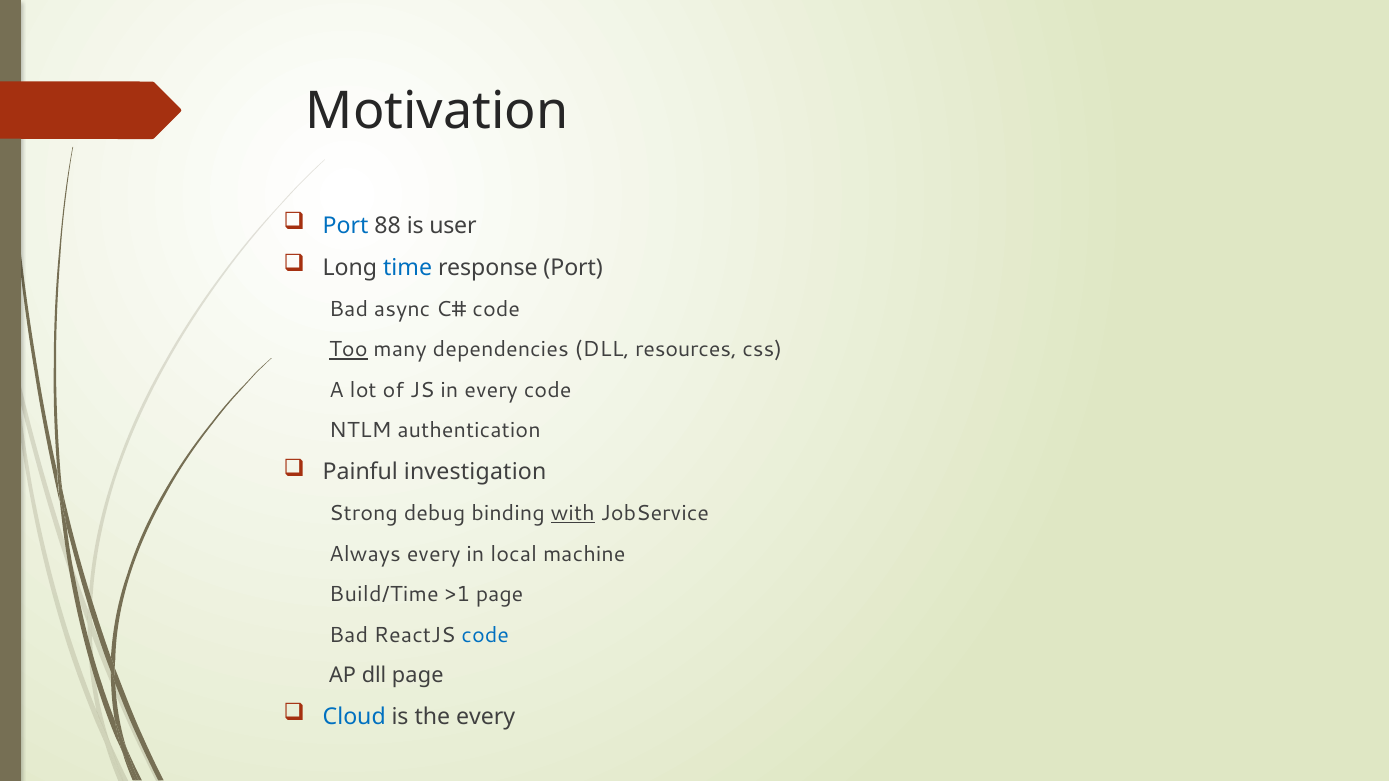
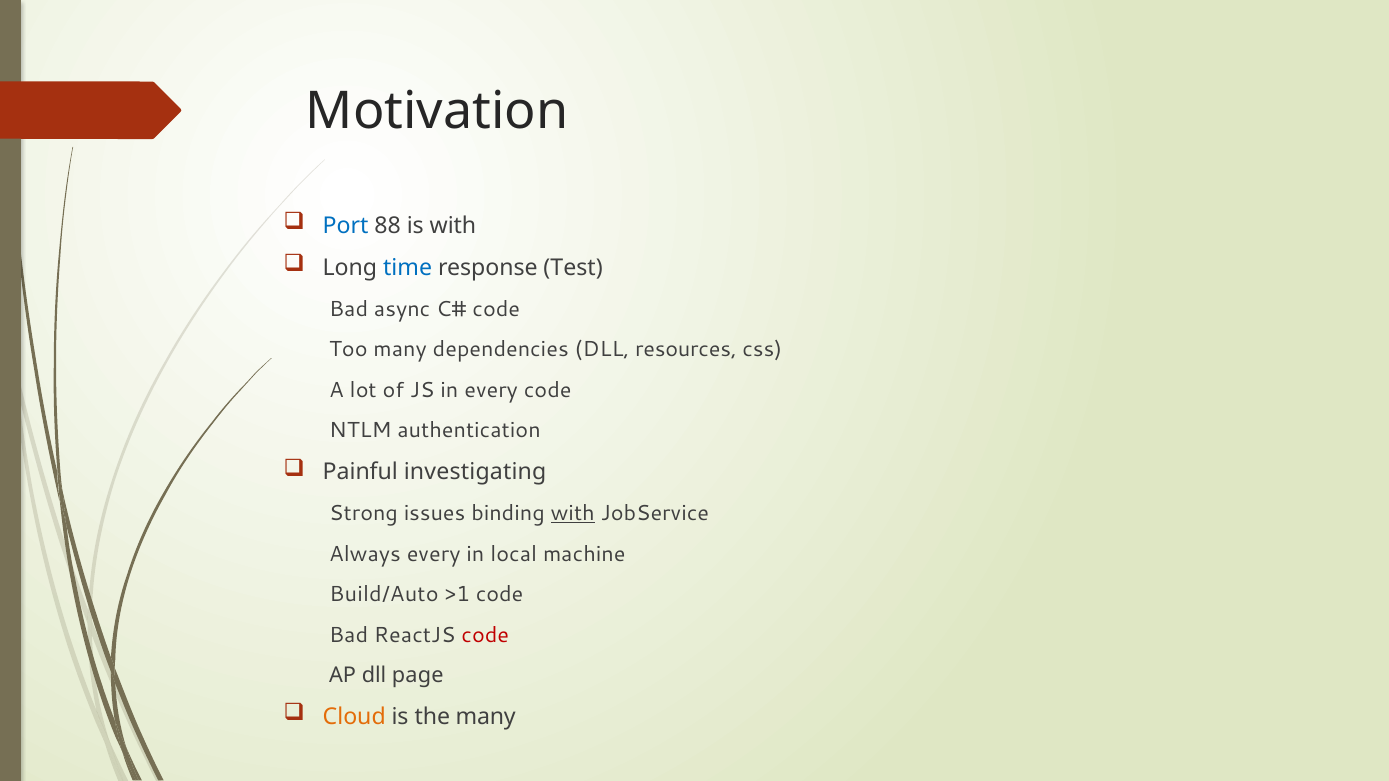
is user: user -> with
response Port: Port -> Test
Too underline: present -> none
investigation: investigation -> investigating
debug: debug -> issues
Build/Time: Build/Time -> Build/Auto
>1 page: page -> code
code at (485, 635) colour: blue -> red
Cloud colour: blue -> orange
the every: every -> many
